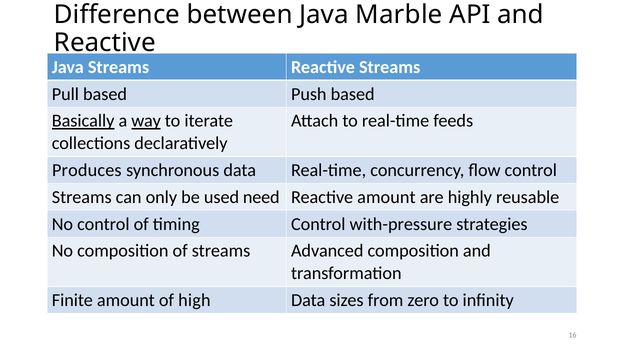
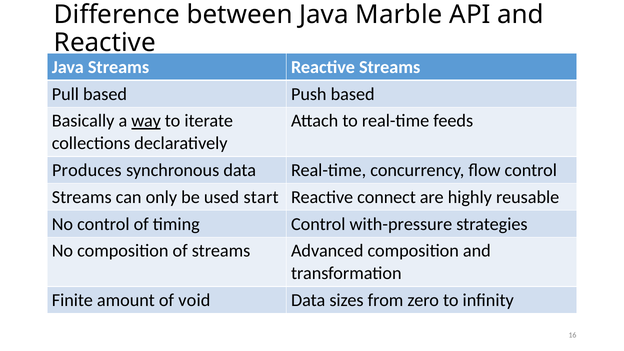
Basically underline: present -> none
need: need -> start
Reactive amount: amount -> connect
high: high -> void
